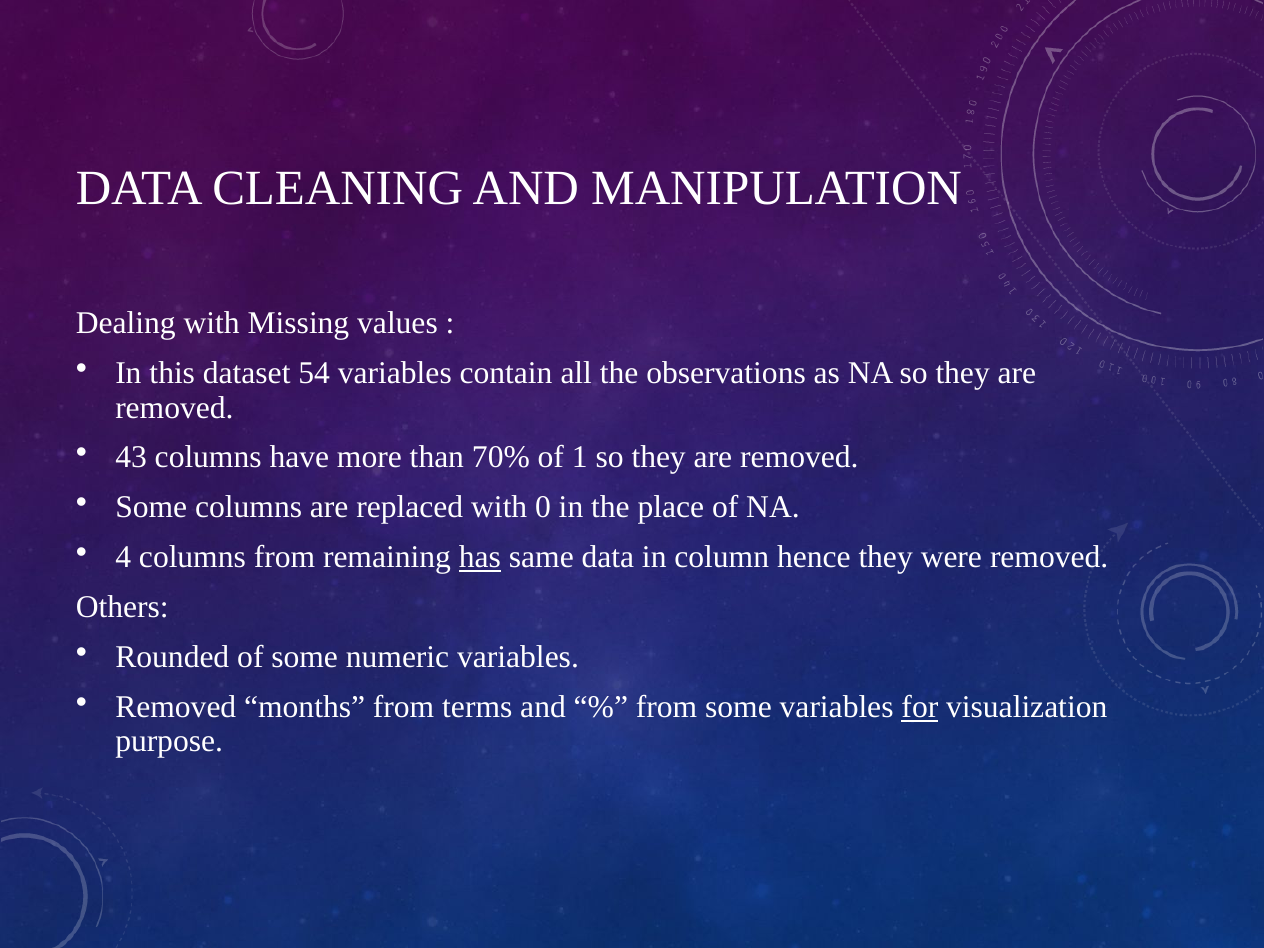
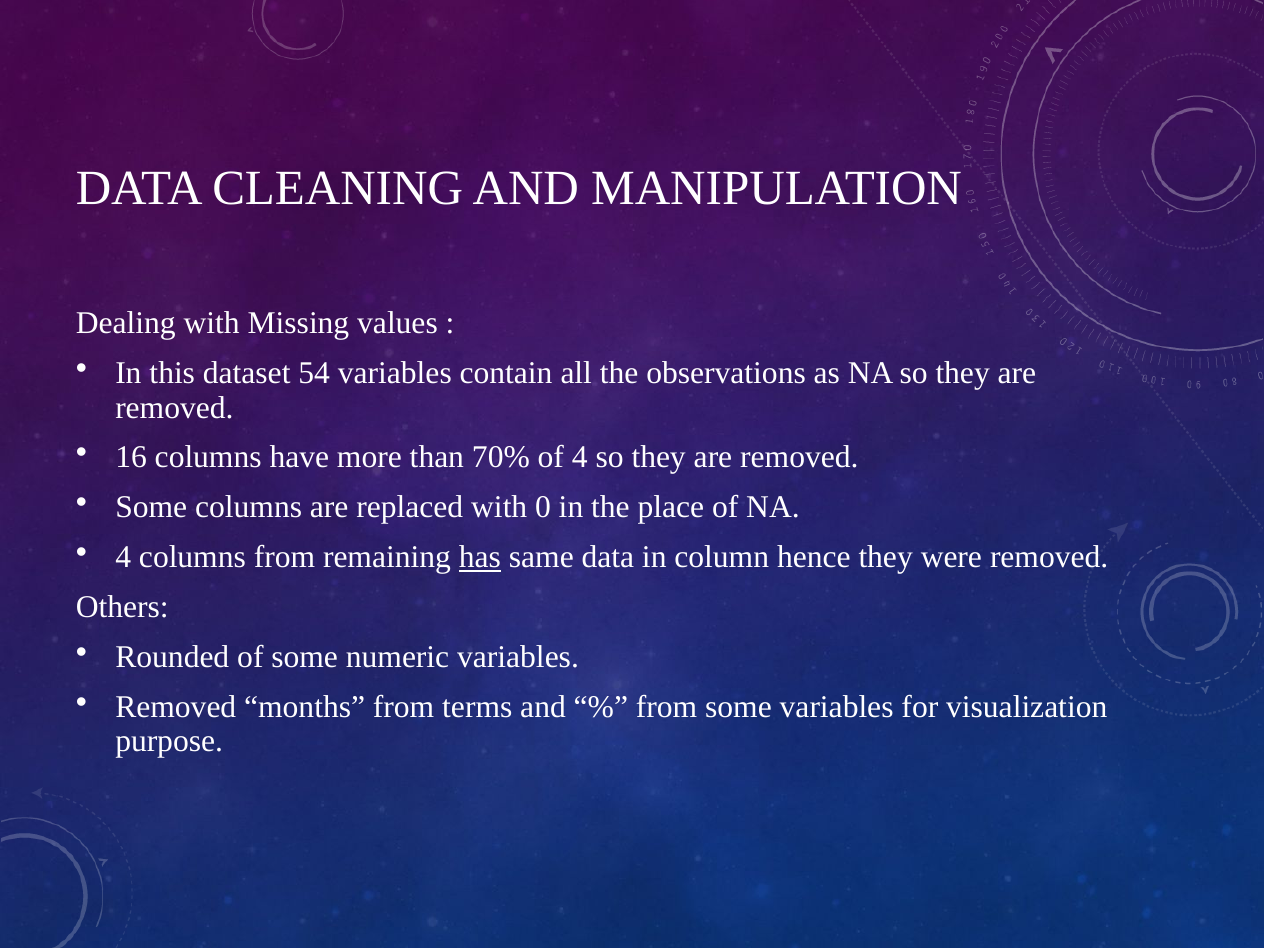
43: 43 -> 16
of 1: 1 -> 4
for underline: present -> none
